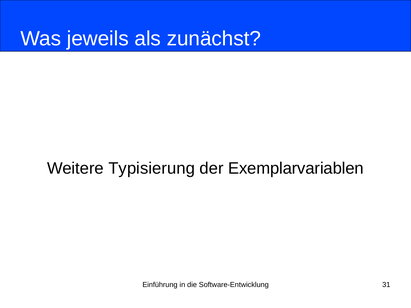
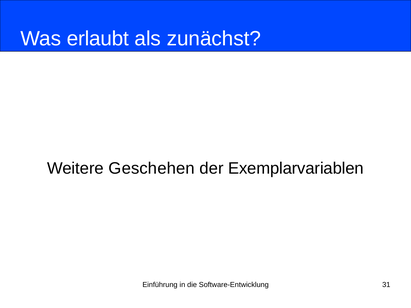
jeweils: jeweils -> erlaubt
Typisierung: Typisierung -> Geschehen
